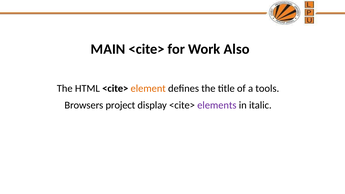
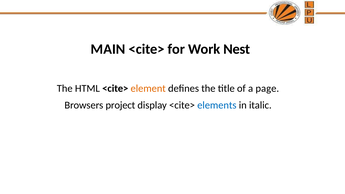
Also: Also -> Nest
tools: tools -> page
elements colour: purple -> blue
